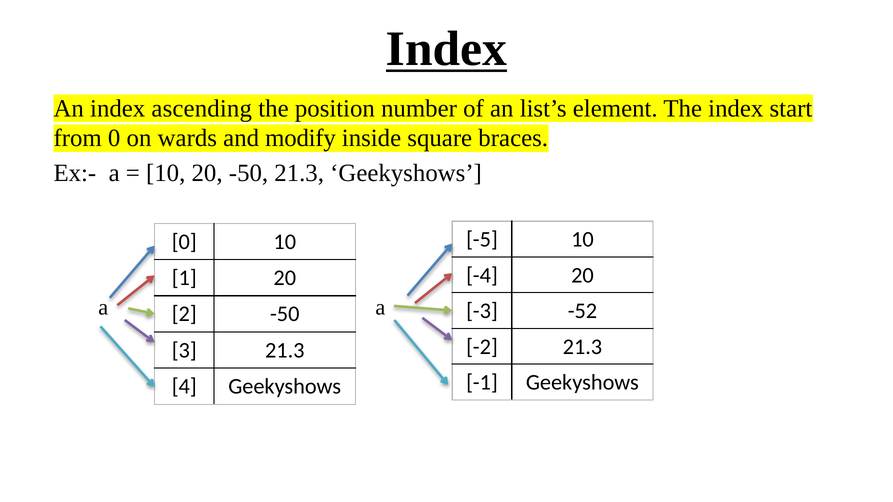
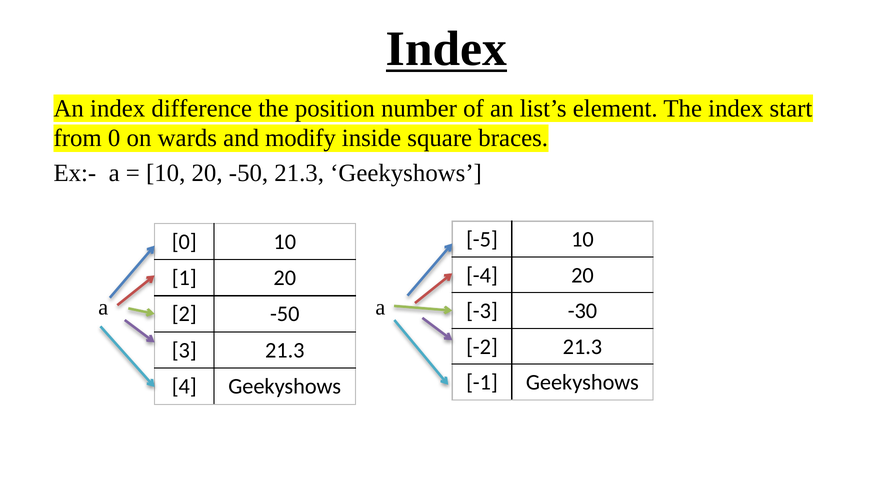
ascending: ascending -> difference
-52: -52 -> -30
